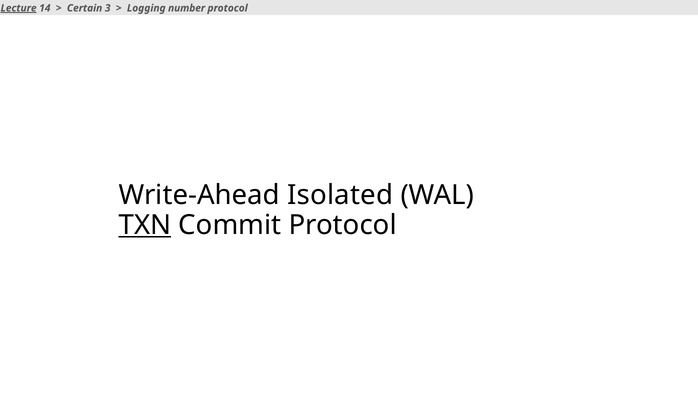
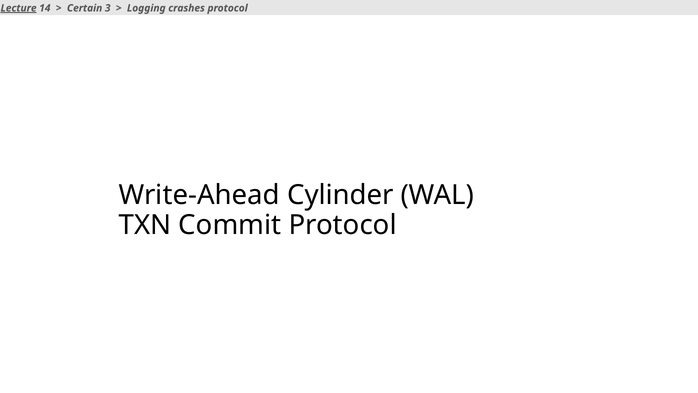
number: number -> crashes
Isolated: Isolated -> Cylinder
TXN underline: present -> none
